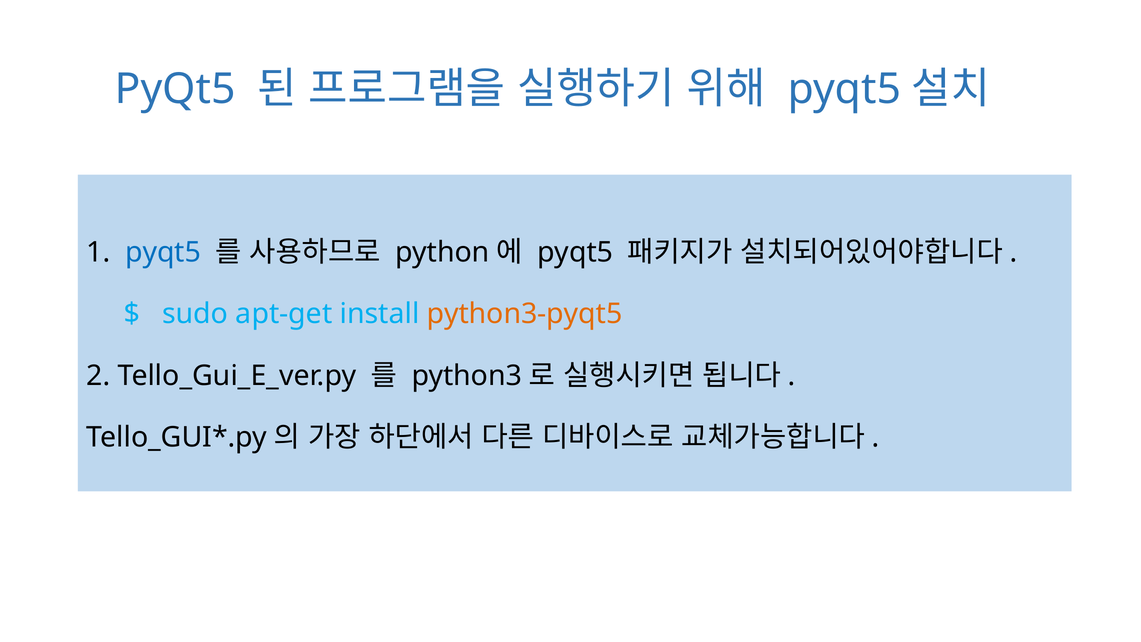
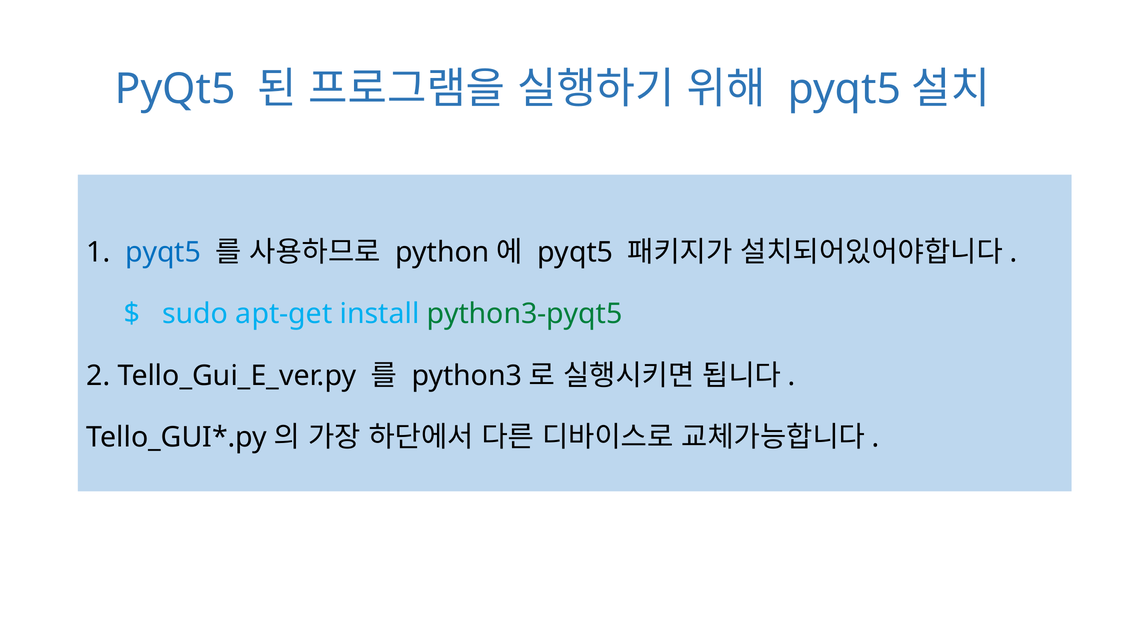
python3-pyqt5 colour: orange -> green
